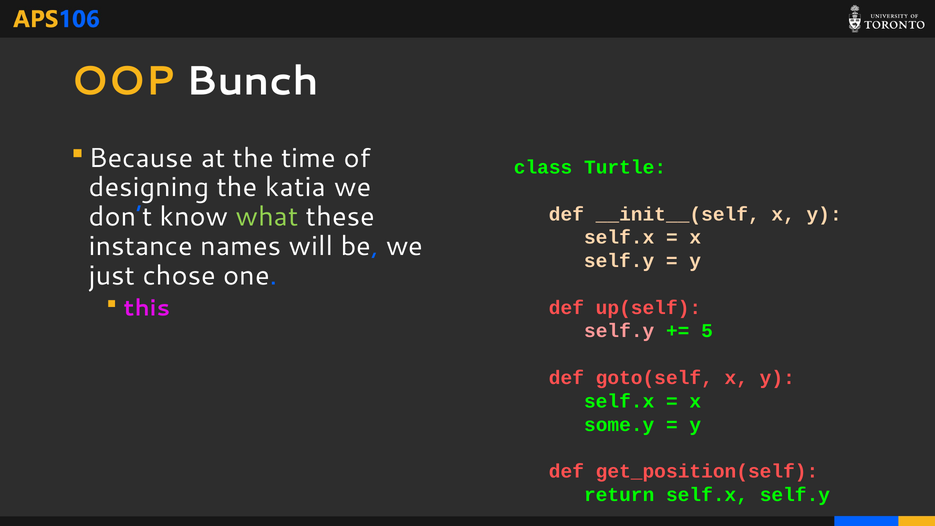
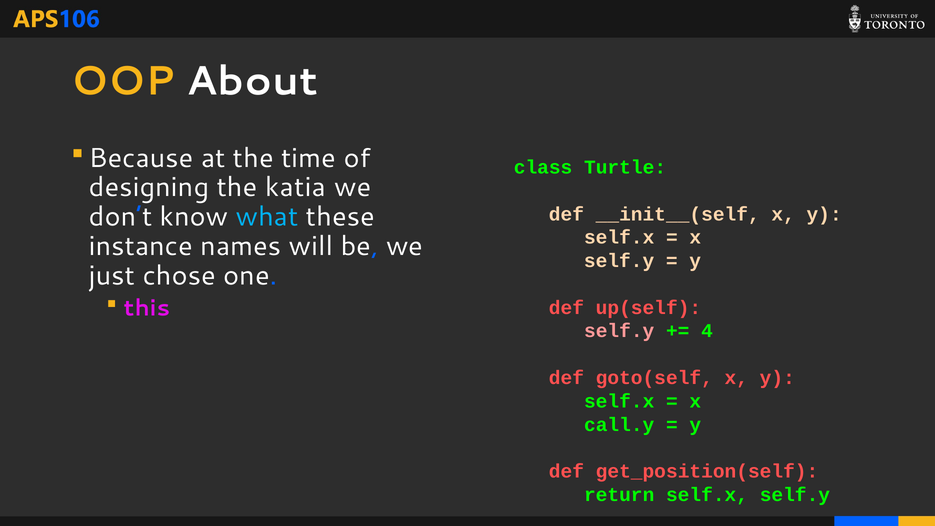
Bunch: Bunch -> About
what colour: light green -> light blue
5: 5 -> 4
some.y: some.y -> call.y
